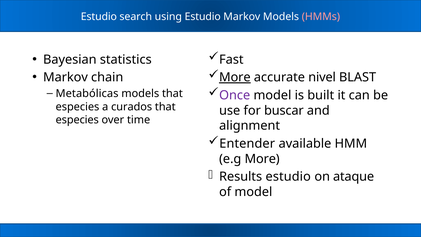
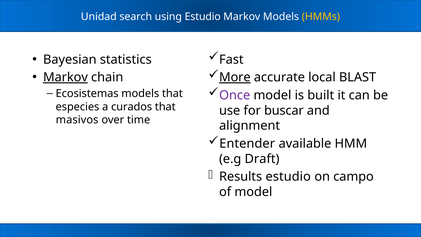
Estudio at (99, 17): Estudio -> Unidad
HMMs colour: pink -> yellow
nivel: nivel -> local
Markov at (65, 77) underline: none -> present
Metabólicas: Metabólicas -> Ecosistemas
especies at (77, 120): especies -> masivos
e.g More: More -> Draft
ataque: ataque -> campo
